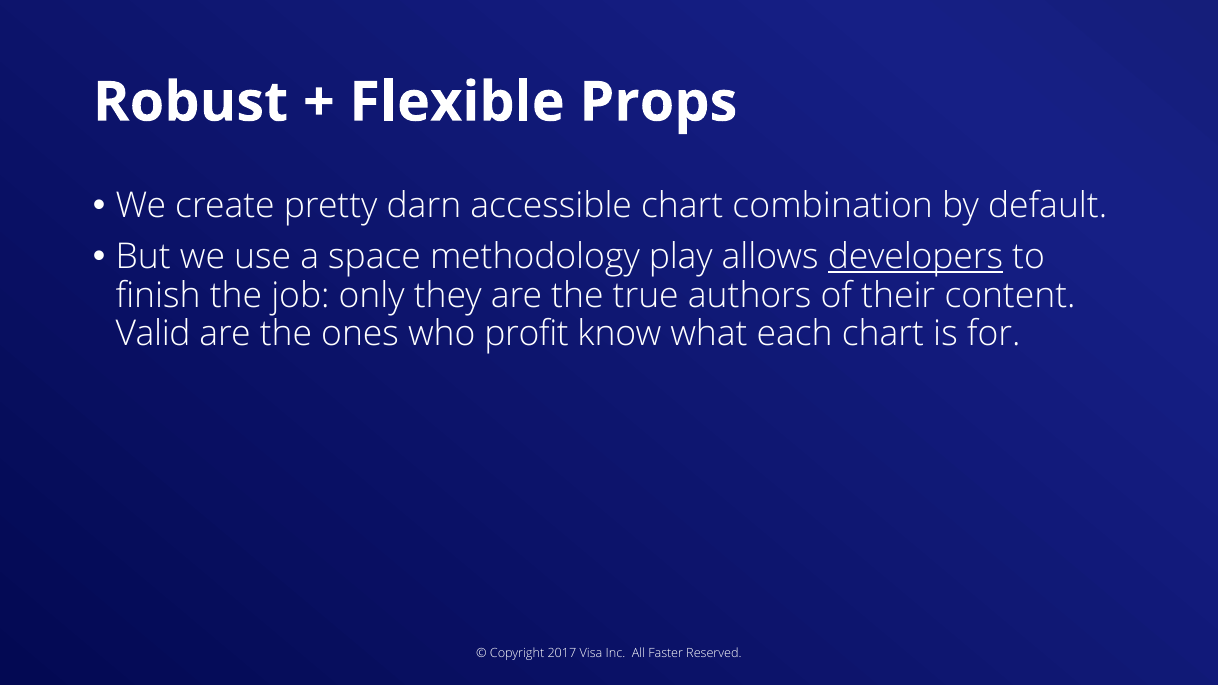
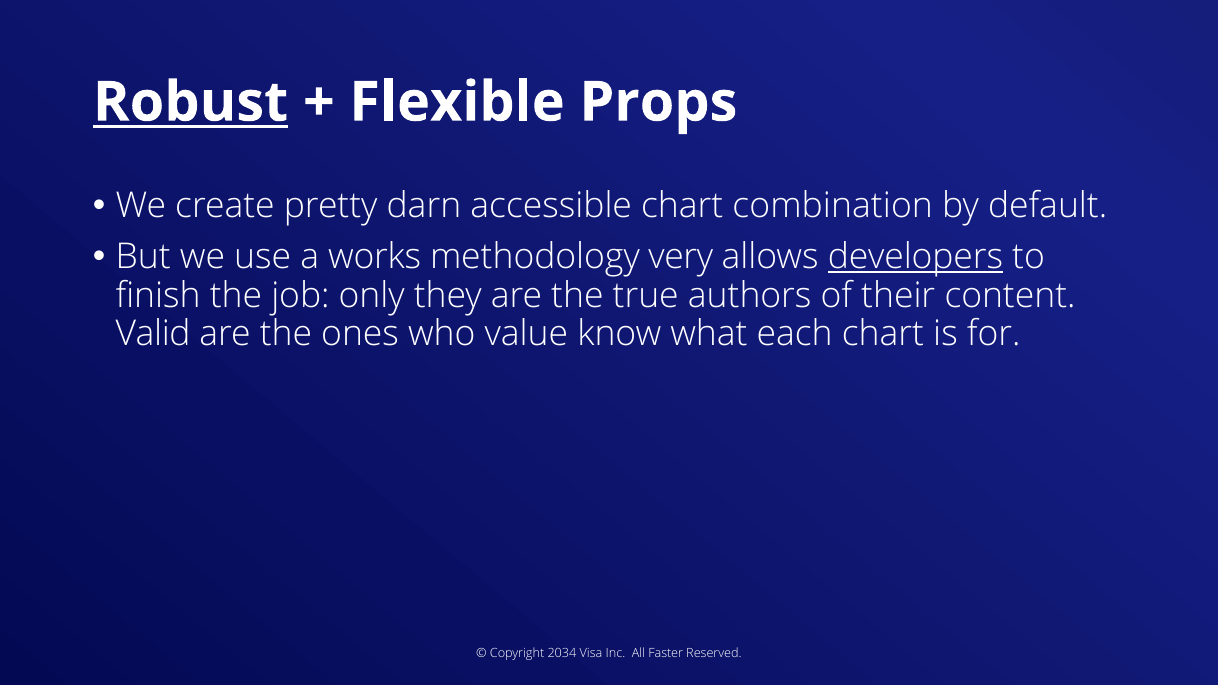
Robust underline: none -> present
space: space -> works
play: play -> very
profit: profit -> value
2017: 2017 -> 2034
